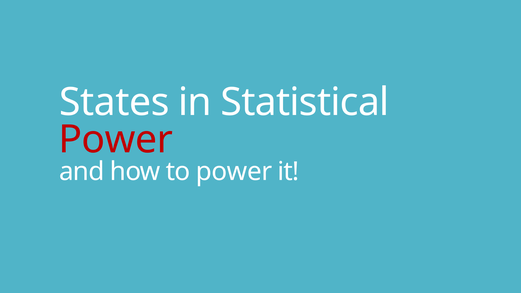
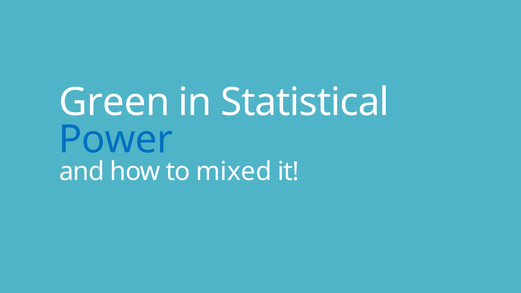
States: States -> Green
Power at (116, 140) colour: red -> blue
to power: power -> mixed
